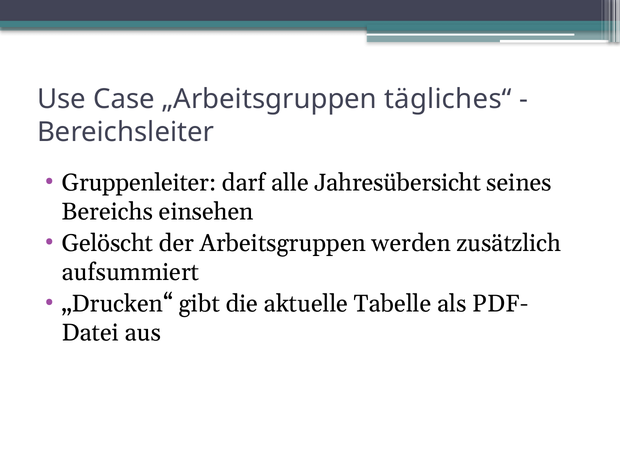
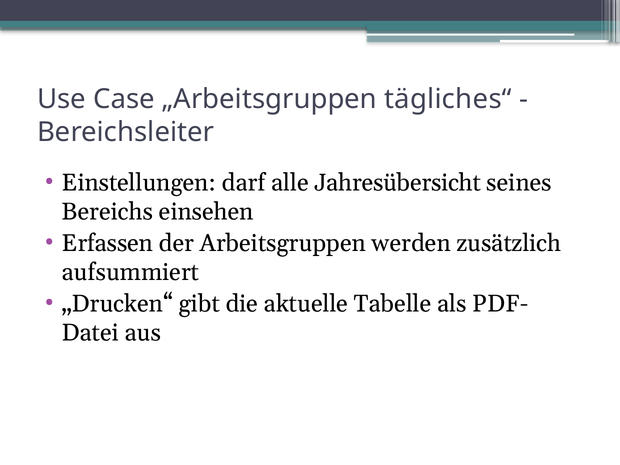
Gruppenleiter: Gruppenleiter -> Einstellungen
Gelöscht: Gelöscht -> Erfassen
